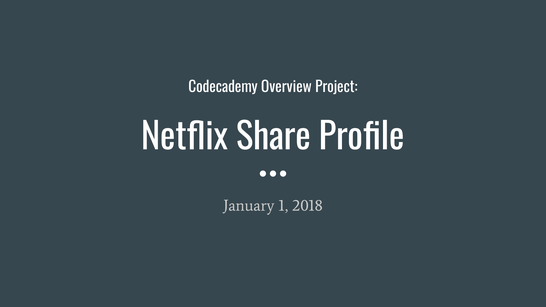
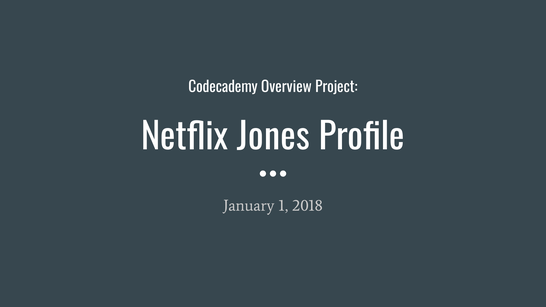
Share: Share -> Jones
